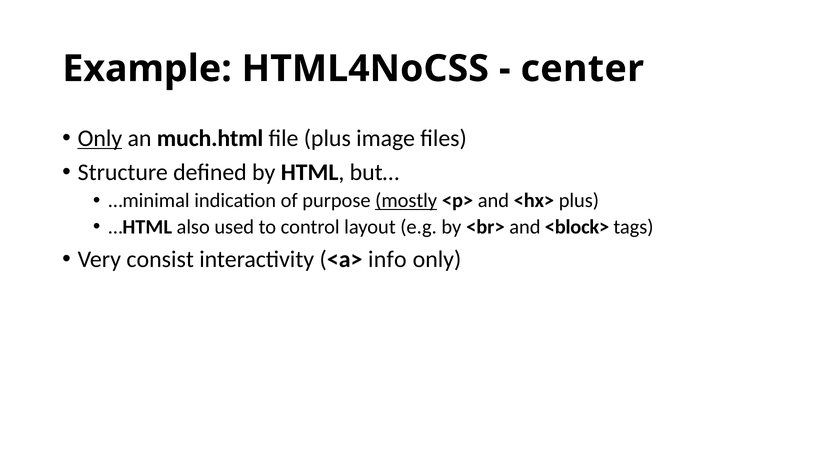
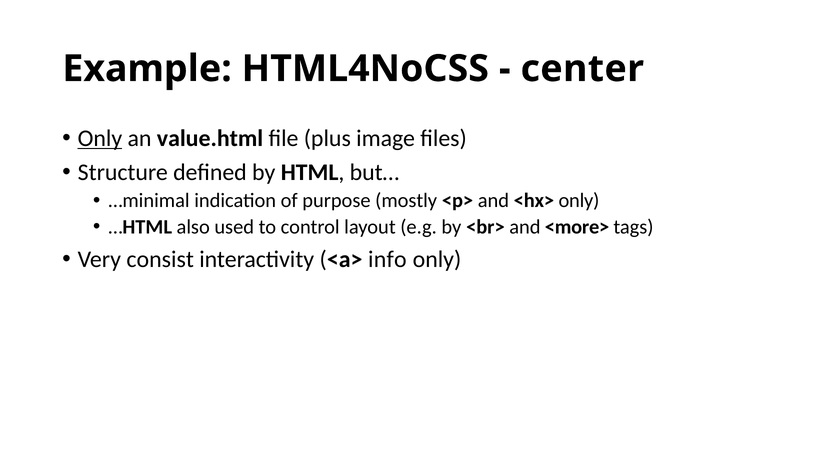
much.html: much.html -> value.html
mostly underline: present -> none
<hx> plus: plus -> only
<block>: <block> -> <more>
